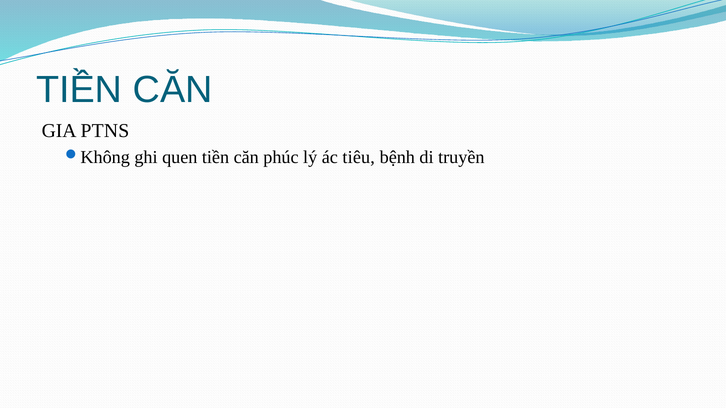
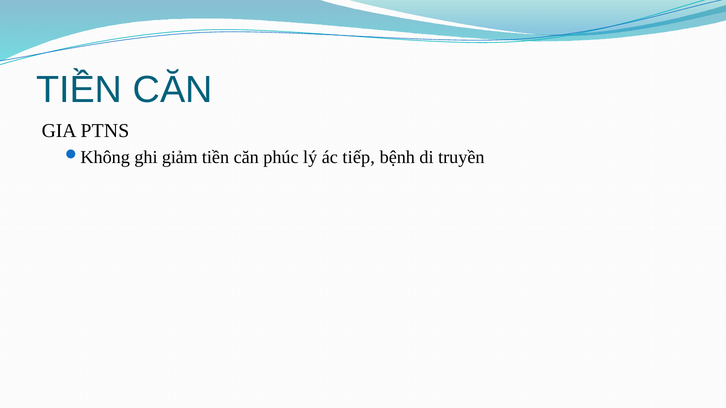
quen: quen -> giảm
tiêu: tiêu -> tiếp
